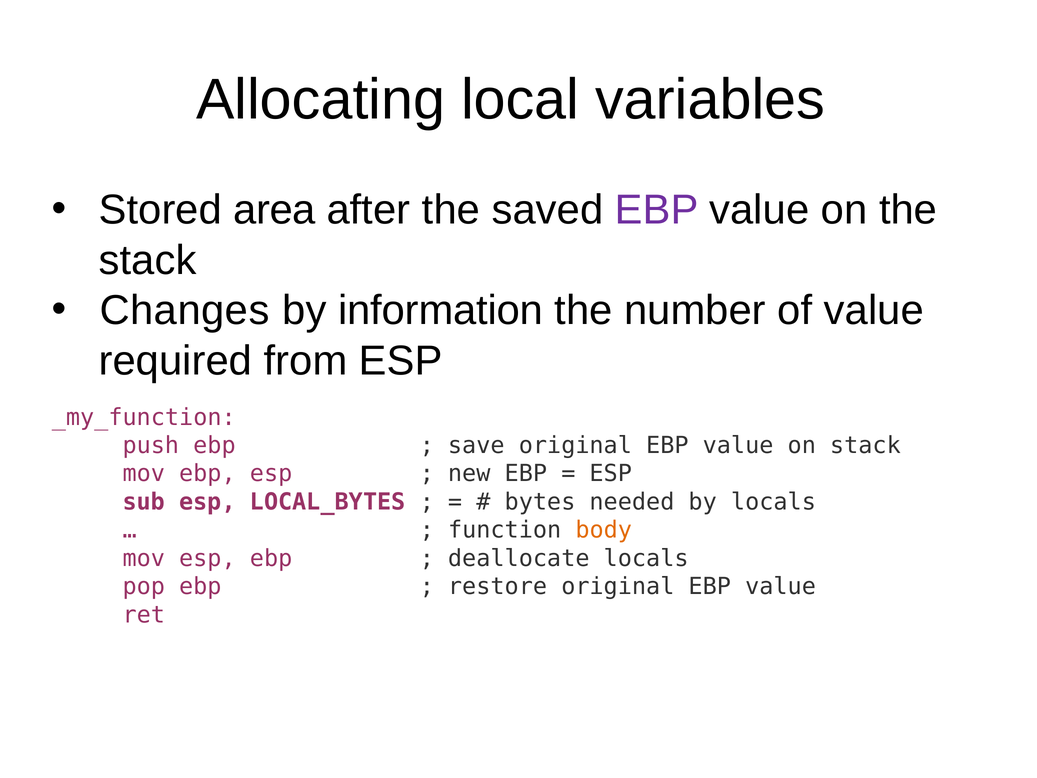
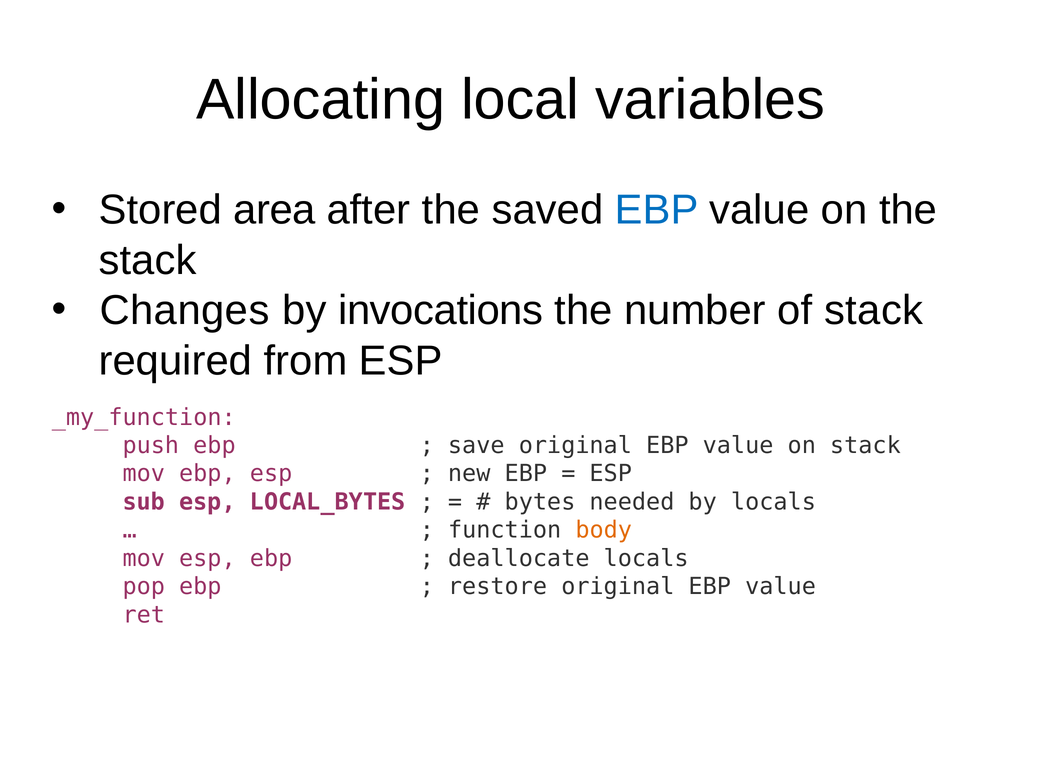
EBP at (657, 210) colour: purple -> blue
information: information -> invocations
of value: value -> stack
